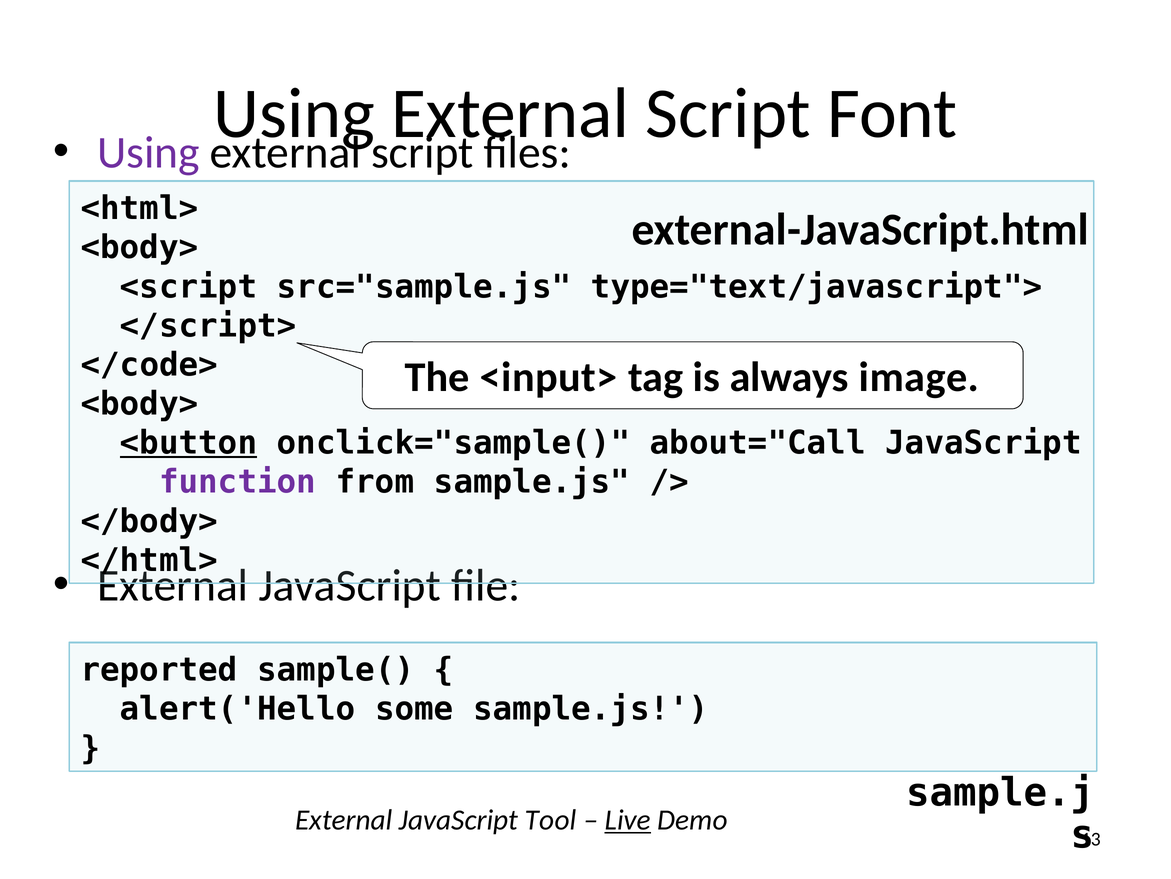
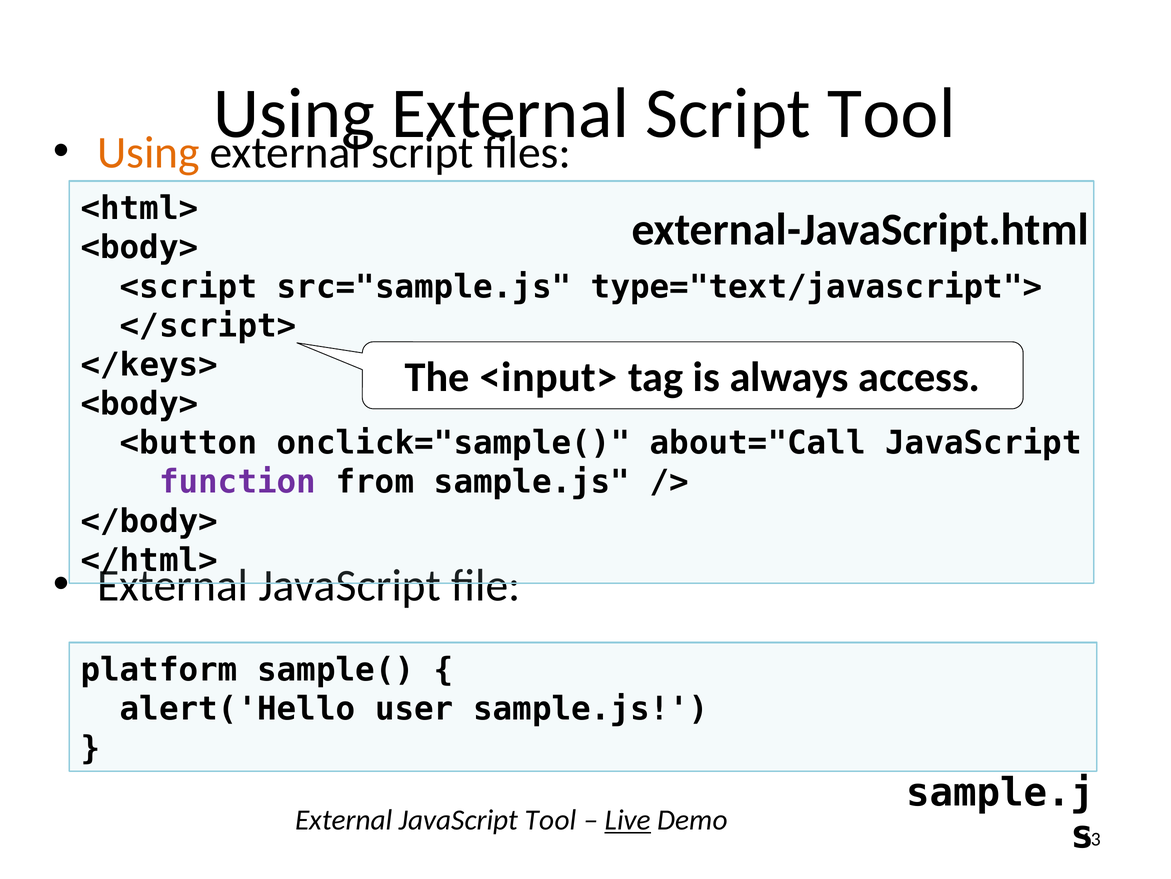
Script Font: Font -> Tool
Using at (148, 153) colour: purple -> orange
</code>: </code> -> </keys>
image: image -> access
<button underline: present -> none
reported: reported -> platform
some: some -> user
